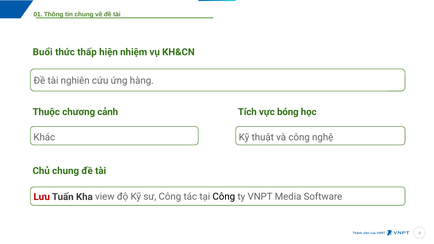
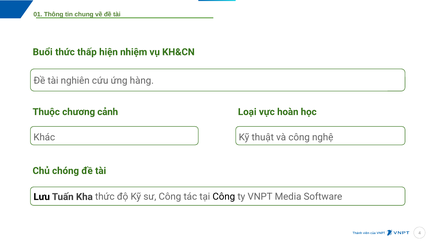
Tích: Tích -> Loại
bóng: bóng -> hoàn
Chủ chung: chung -> chóng
Lưu colour: red -> black
Kha view: view -> thức
